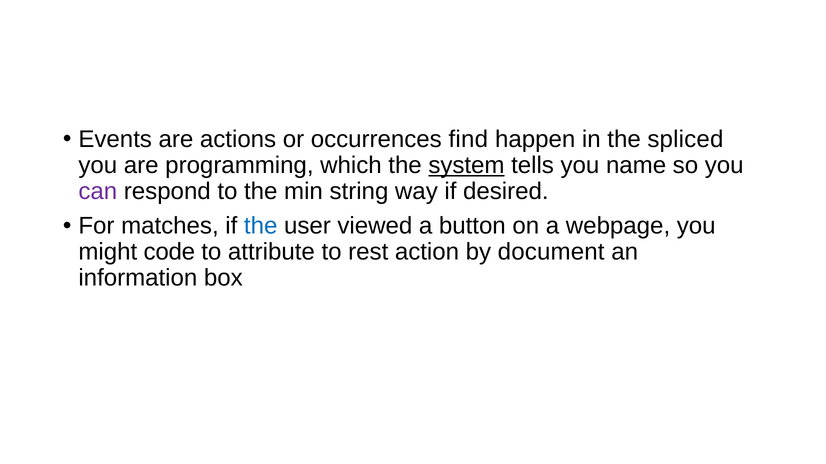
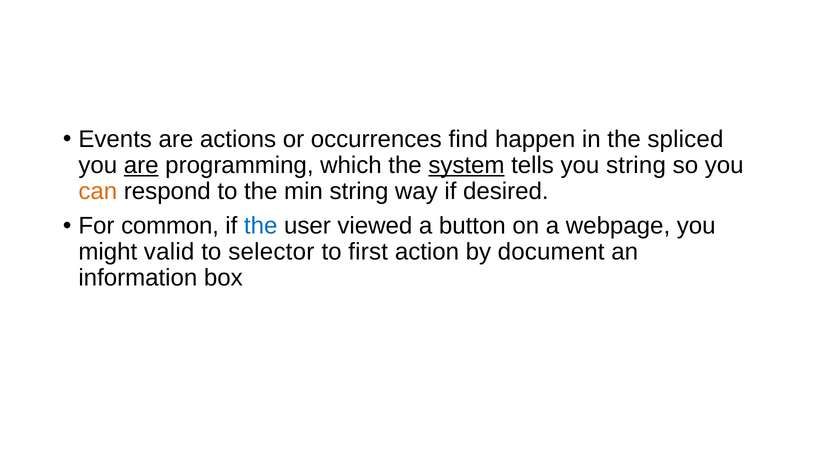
are at (141, 166) underline: none -> present
you name: name -> string
can colour: purple -> orange
matches: matches -> common
code: code -> valid
attribute: attribute -> selector
rest: rest -> first
